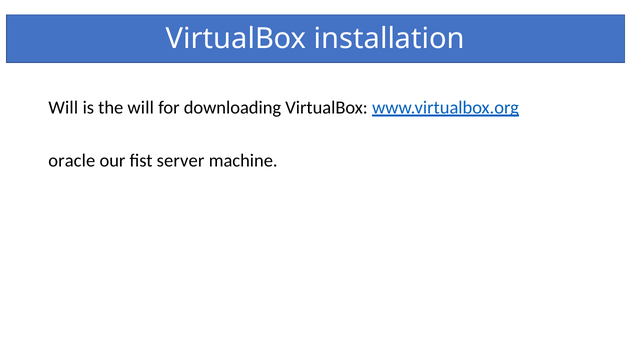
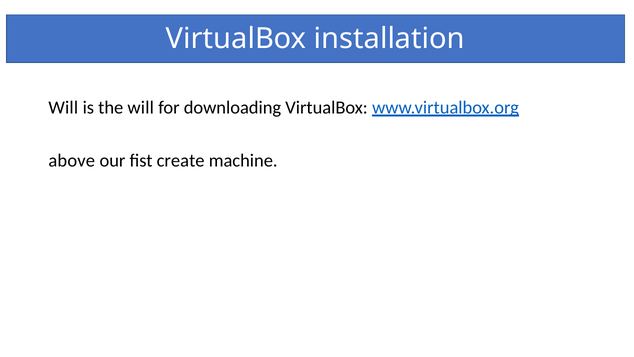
oracle: oracle -> above
server: server -> create
